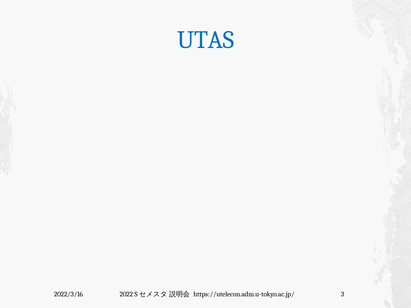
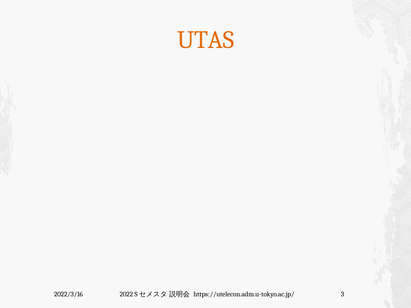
UTAS colour: blue -> orange
